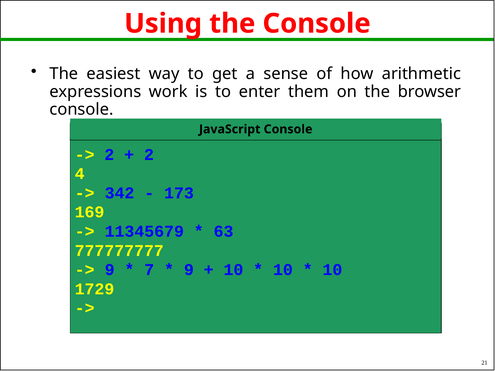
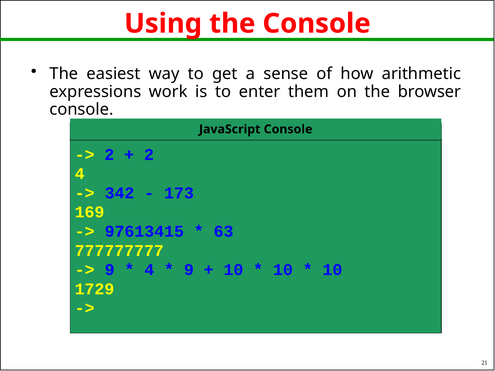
11345679: 11345679 -> 97613415
7 at (149, 270): 7 -> 4
